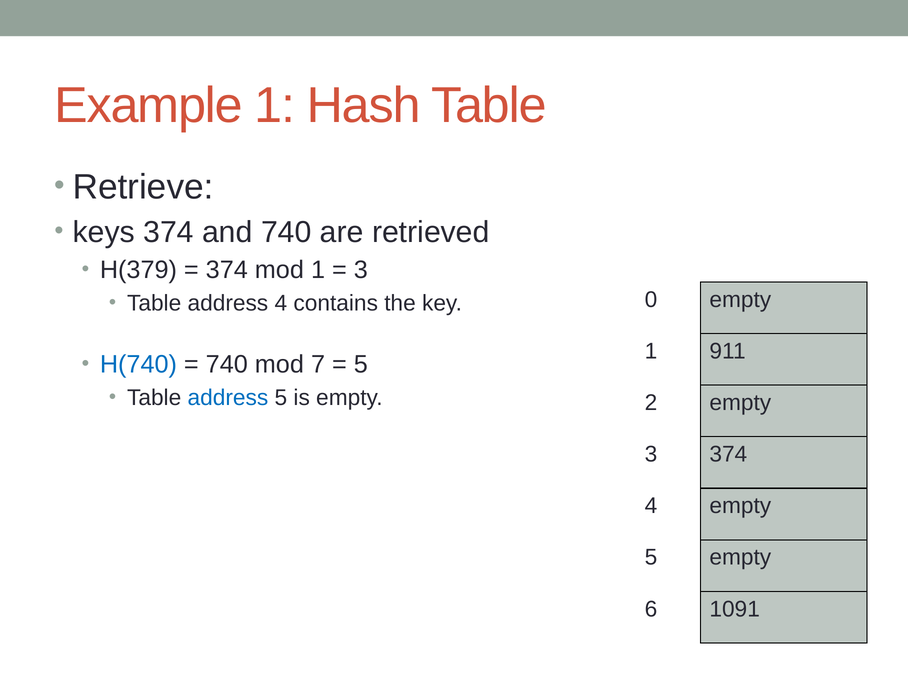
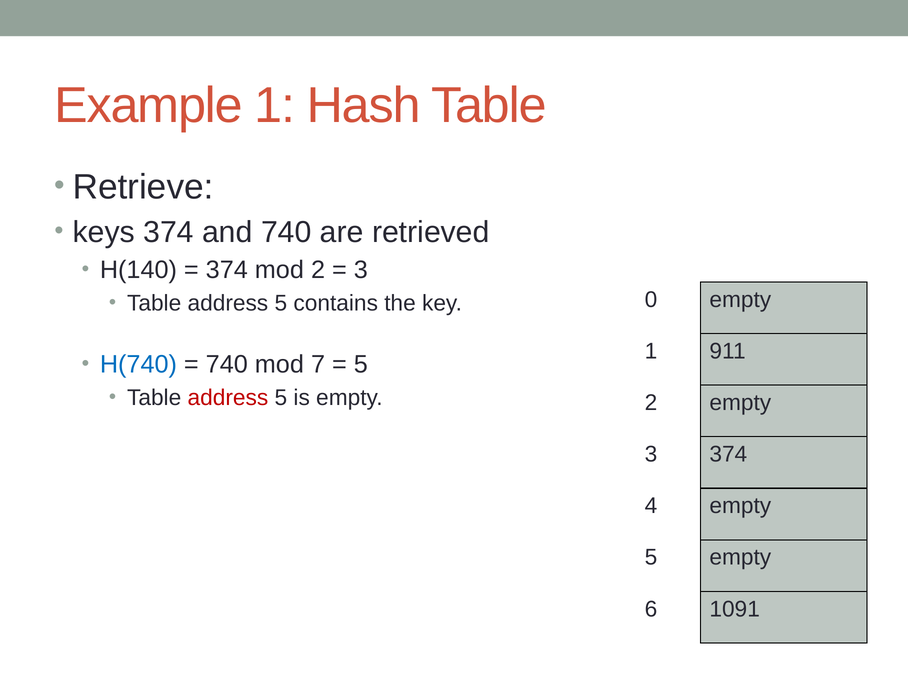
H(379: H(379 -> H(140
mod 1: 1 -> 2
4 at (281, 303): 4 -> 5
address at (228, 398) colour: blue -> red
